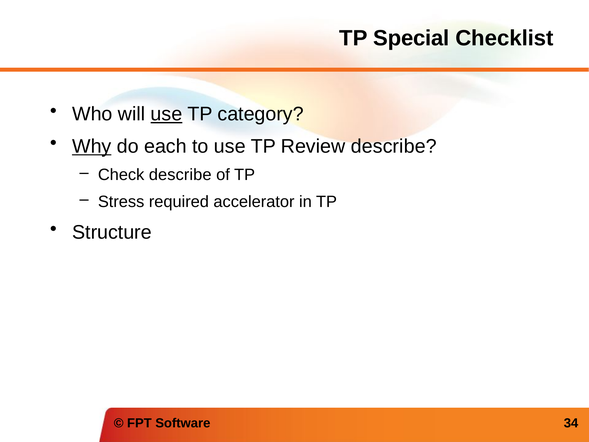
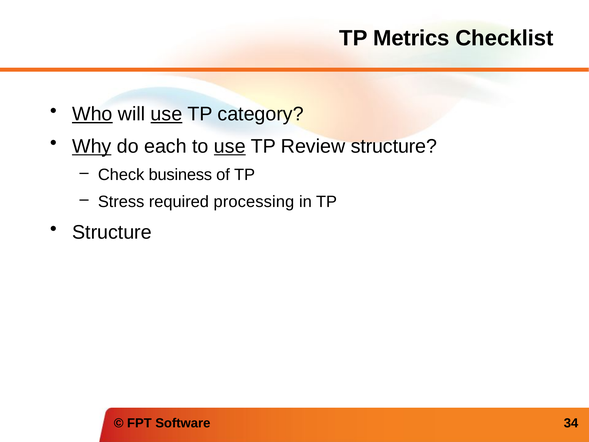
Special: Special -> Metrics
Who underline: none -> present
use at (230, 146) underline: none -> present
Review describe: describe -> structure
Check describe: describe -> business
accelerator: accelerator -> processing
